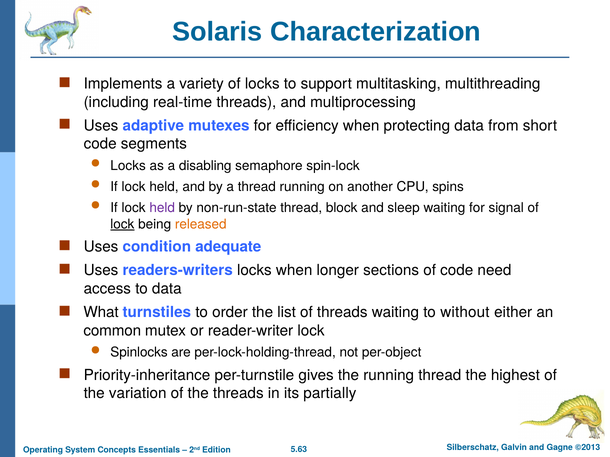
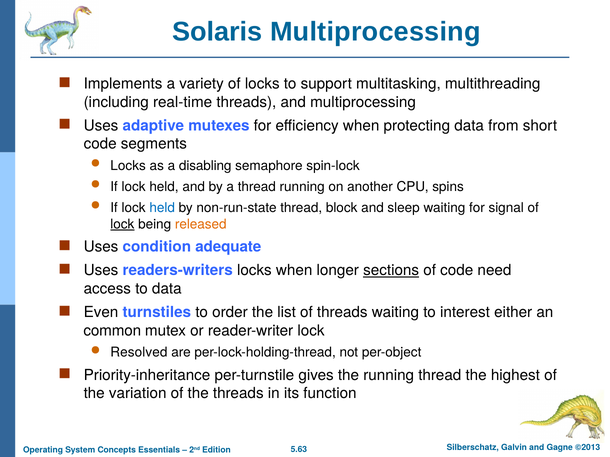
Solaris Characterization: Characterization -> Multiprocessing
held at (162, 208) colour: purple -> blue
sections underline: none -> present
What: What -> Even
without: without -> interest
Spinlocks: Spinlocks -> Resolved
partially: partially -> function
